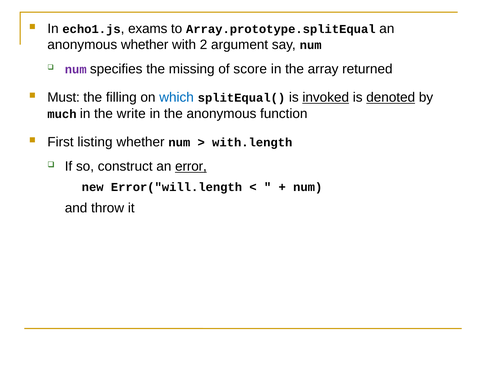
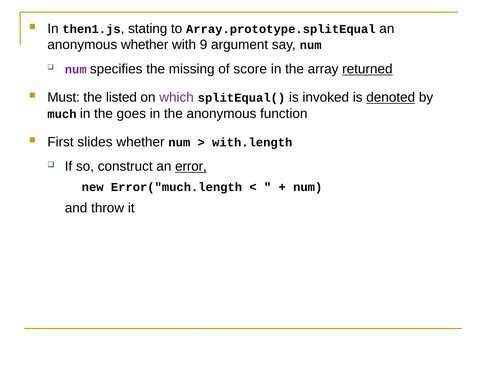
echo1.js: echo1.js -> then1.js
exams: exams -> stating
2: 2 -> 9
returned underline: none -> present
filling: filling -> listed
which colour: blue -> purple
invoked underline: present -> none
write: write -> goes
listing: listing -> slides
Error("will.length: Error("will.length -> Error("much.length
